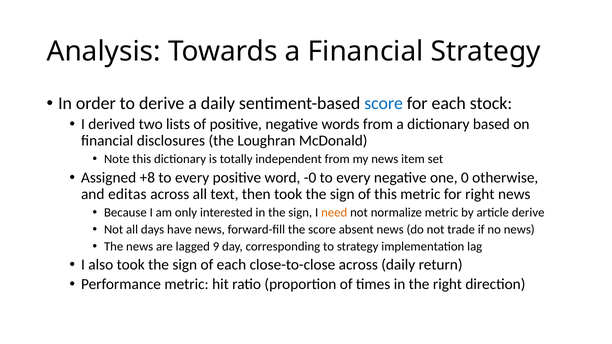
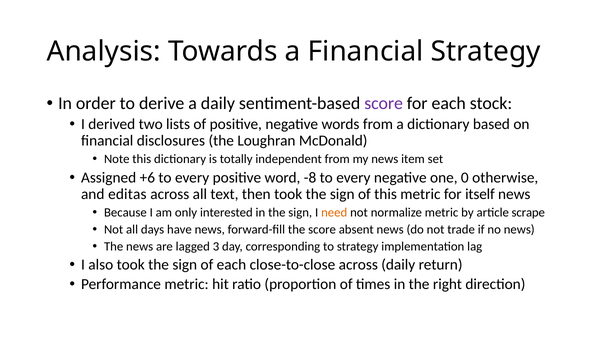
score at (384, 103) colour: blue -> purple
+8: +8 -> +6
-0: -0 -> -8
for right: right -> itself
article derive: derive -> scrape
9: 9 -> 3
